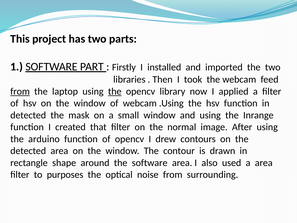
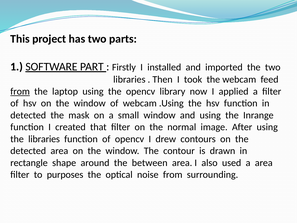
the at (115, 91) underline: present -> none
the arduino: arduino -> libraries
the software: software -> between
